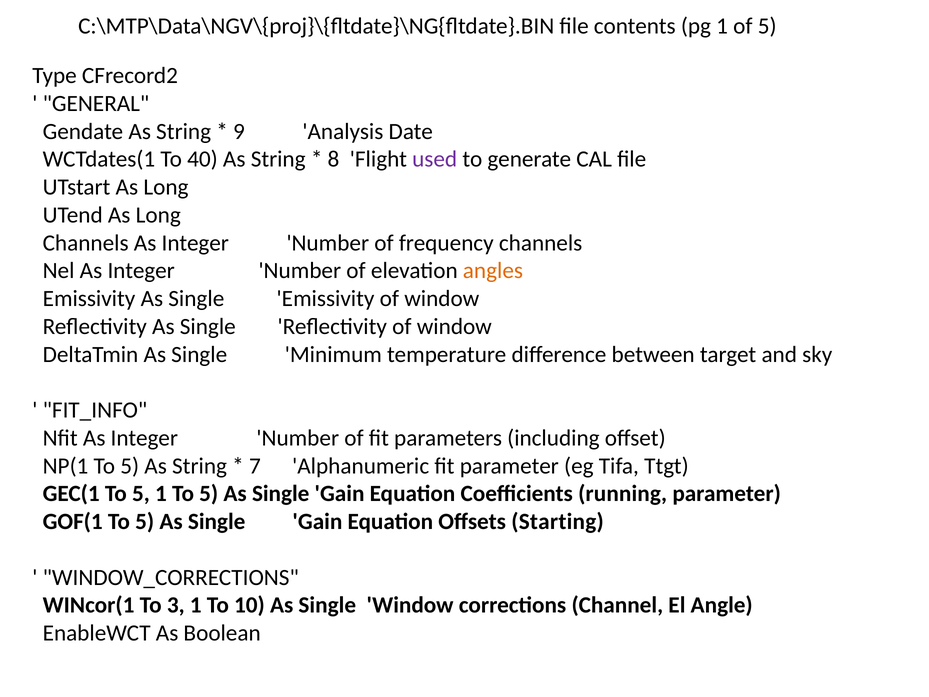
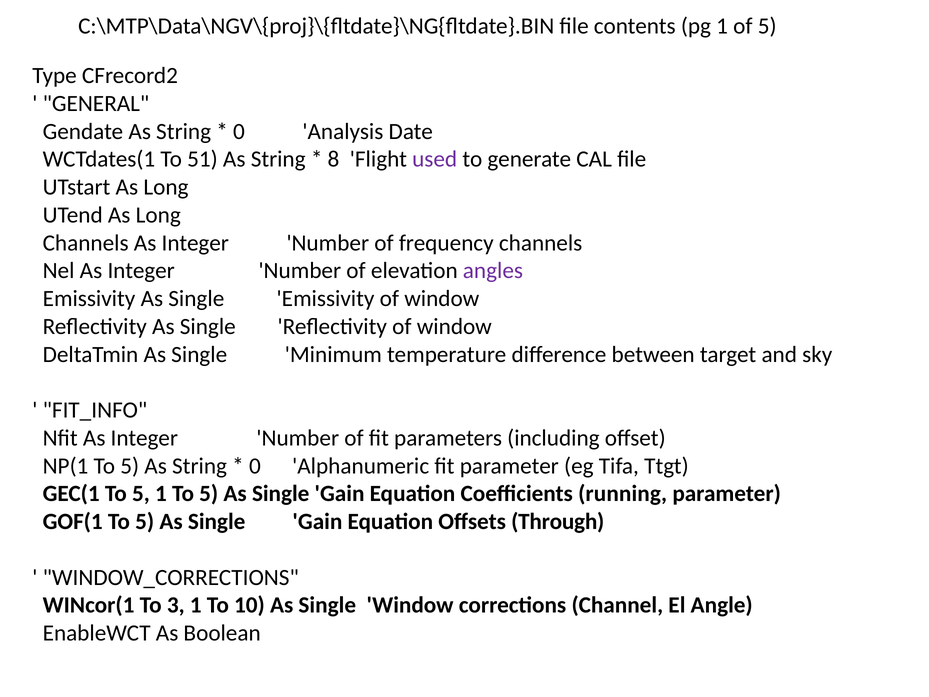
9 at (239, 131): 9 -> 0
40: 40 -> 51
angles colour: orange -> purple
7 at (255, 466): 7 -> 0
Starting: Starting -> Through
